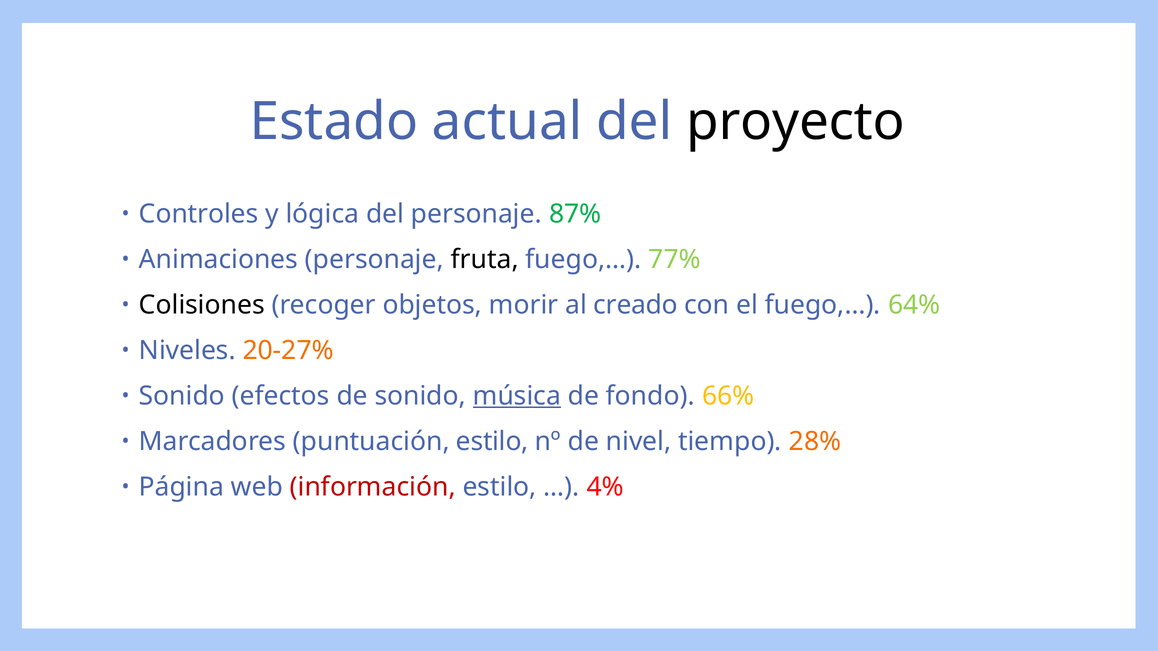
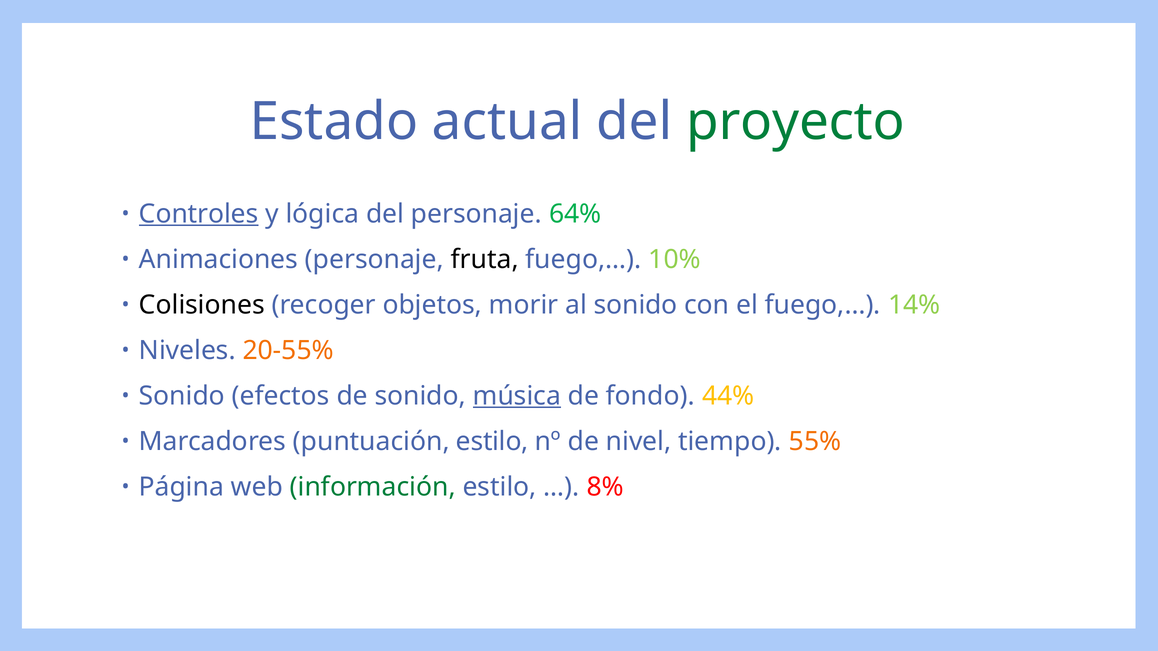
proyecto colour: black -> green
Controles underline: none -> present
87%: 87% -> 64%
77%: 77% -> 10%
al creado: creado -> sonido
64%: 64% -> 14%
20-27%: 20-27% -> 20-55%
66%: 66% -> 44%
28%: 28% -> 55%
información colour: red -> green
4%: 4% -> 8%
